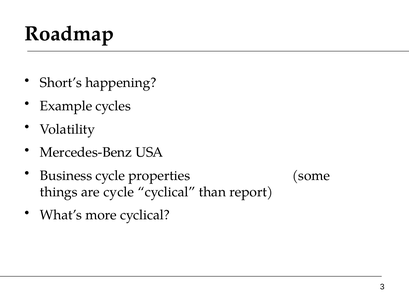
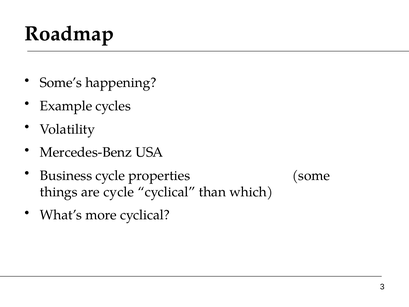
Short’s: Short’s -> Some’s
report: report -> which
